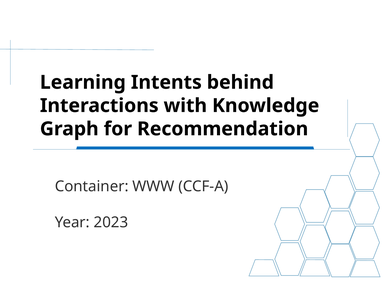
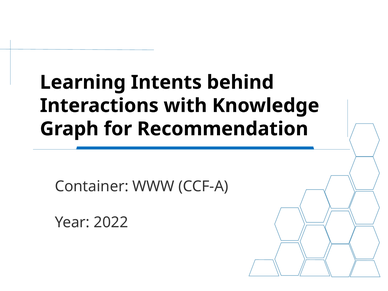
2023: 2023 -> 2022
